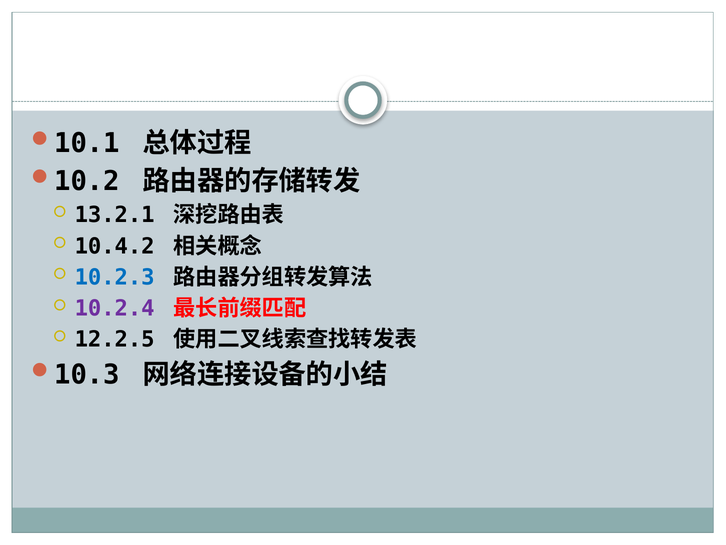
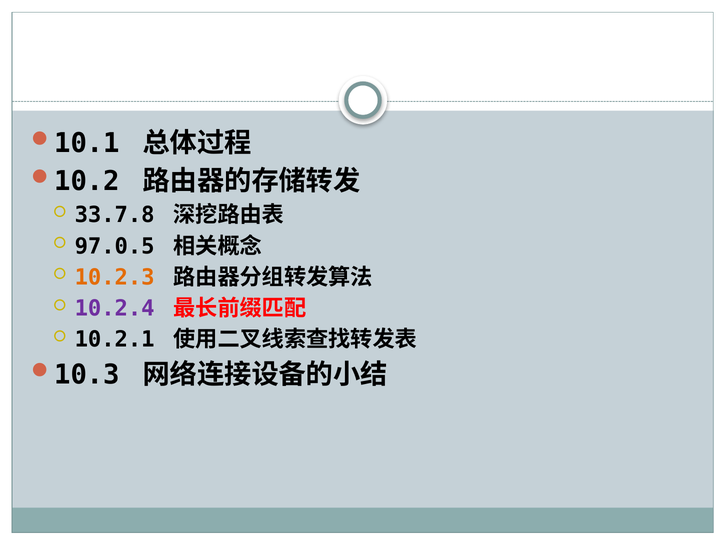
13.2.1: 13.2.1 -> 33.7.8
10.4.2: 10.4.2 -> 97.0.5
10.2.3 colour: blue -> orange
12.2.5: 12.2.5 -> 10.2.1
